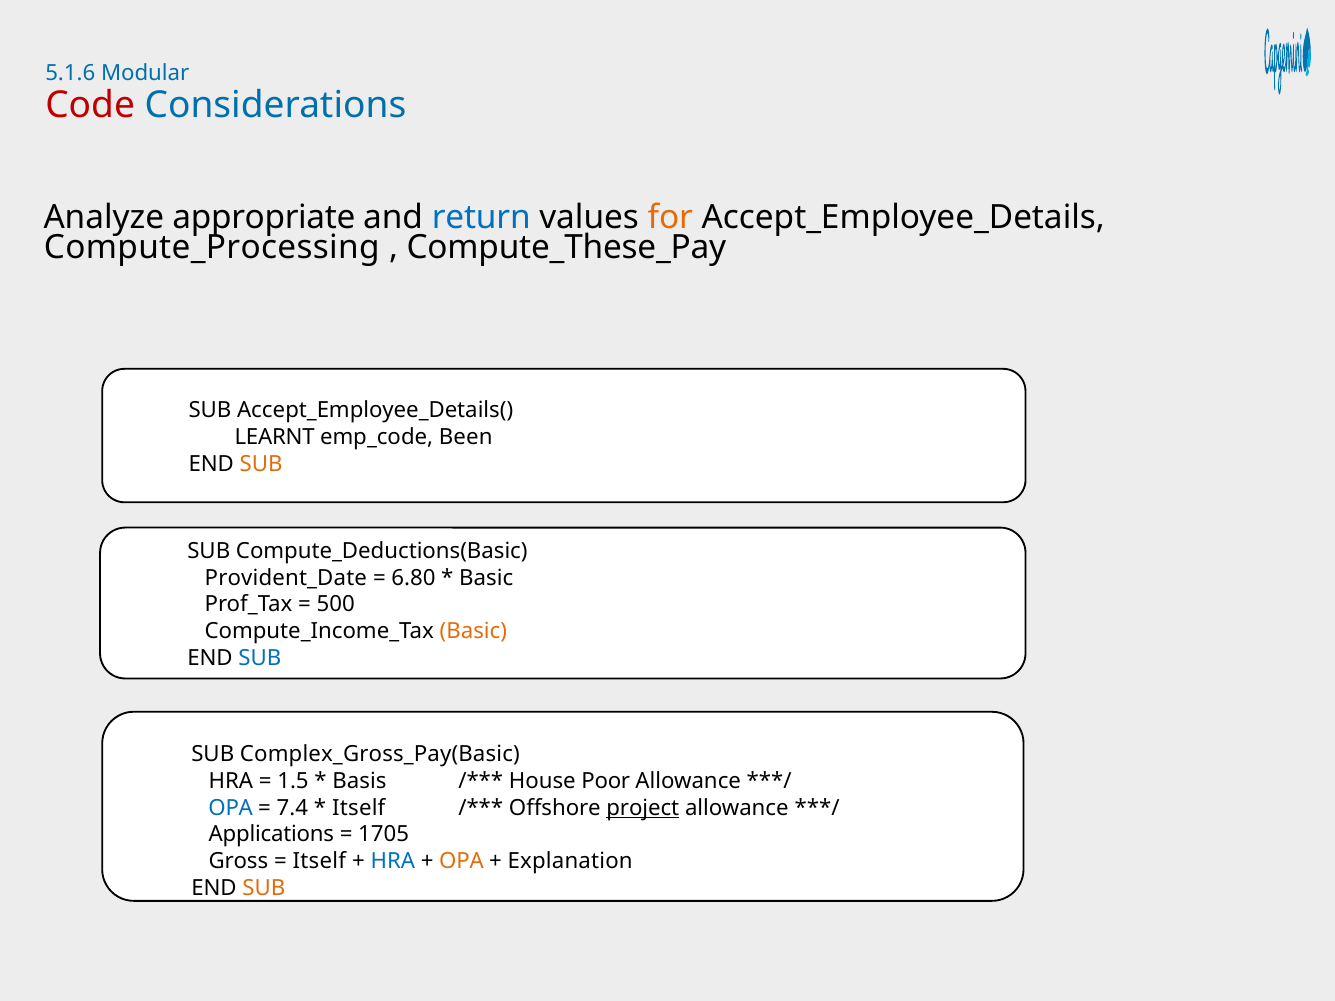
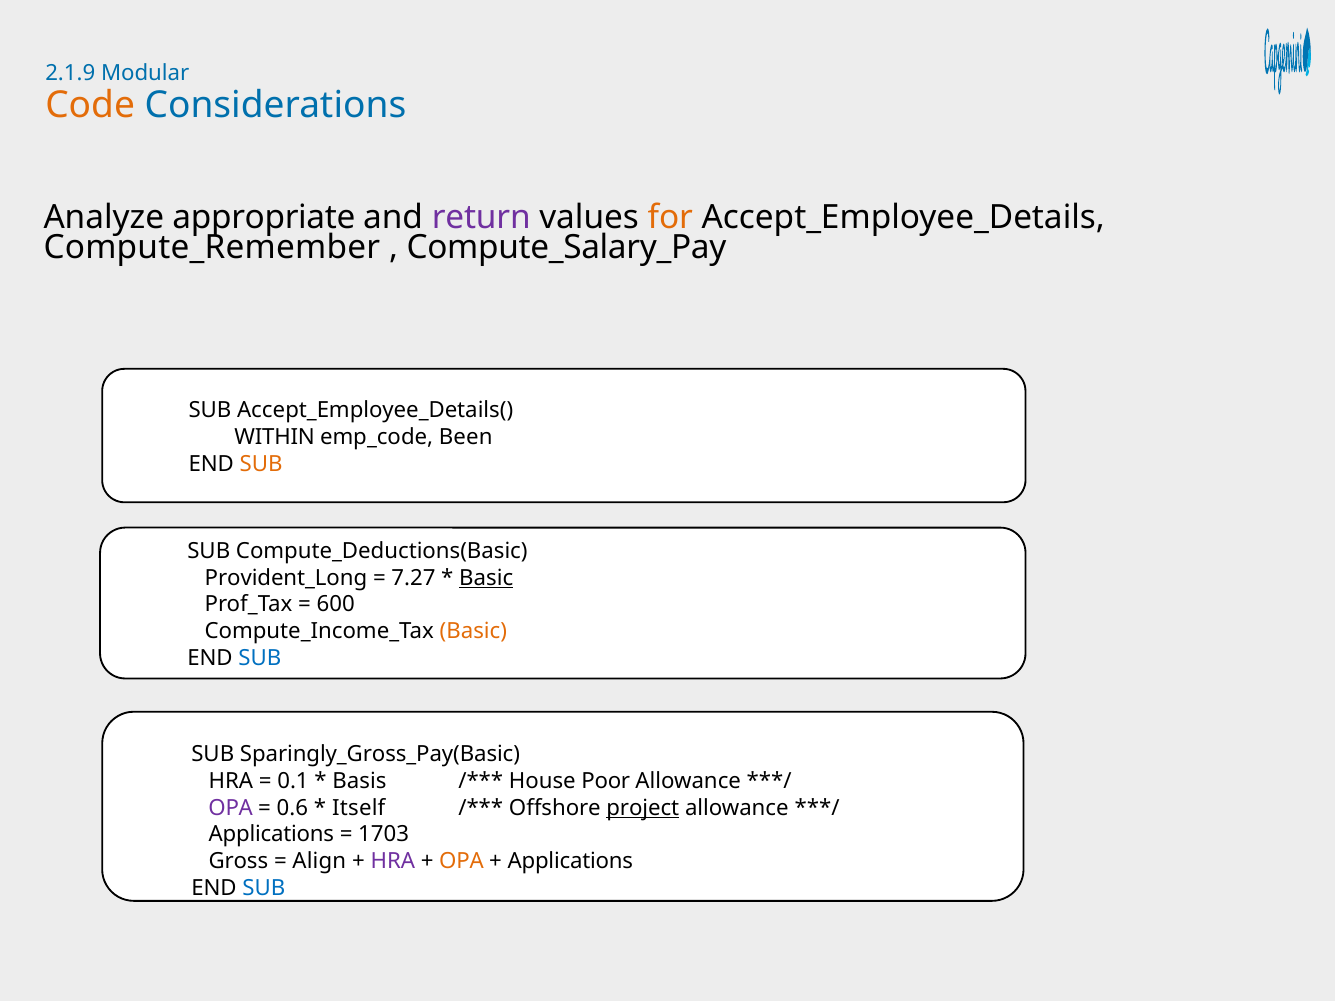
5.1.6: 5.1.6 -> 2.1.9
Code colour: red -> orange
return colour: blue -> purple
Compute_Processing: Compute_Processing -> Compute_Remember
Compute_These_Pay: Compute_These_Pay -> Compute_Salary_Pay
LEARNT: LEARNT -> WITHIN
Provident_Date: Provident_Date -> Provident_Long
6.80: 6.80 -> 7.27
Basic at (486, 578) underline: none -> present
500: 500 -> 600
Complex_Gross_Pay(Basic: Complex_Gross_Pay(Basic -> Sparingly_Gross_Pay(Basic
1.5: 1.5 -> 0.1
OPA at (231, 808) colour: blue -> purple
7.4: 7.4 -> 0.6
1705: 1705 -> 1703
Itself at (319, 861): Itself -> Align
HRA at (393, 861) colour: blue -> purple
Explanation at (570, 861): Explanation -> Applications
SUB at (264, 888) colour: orange -> blue
